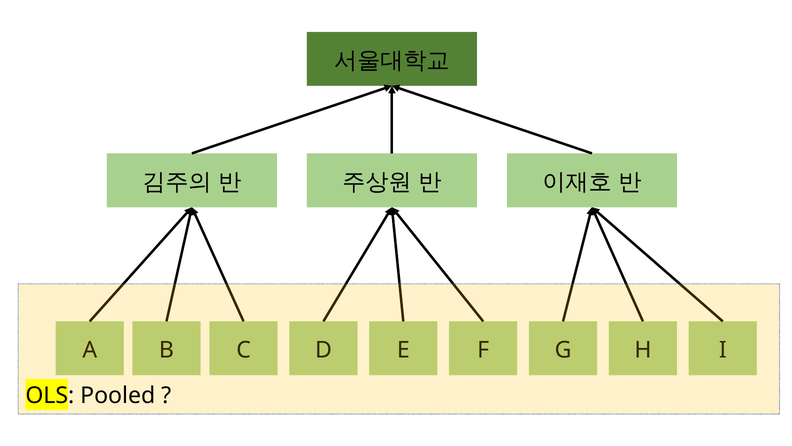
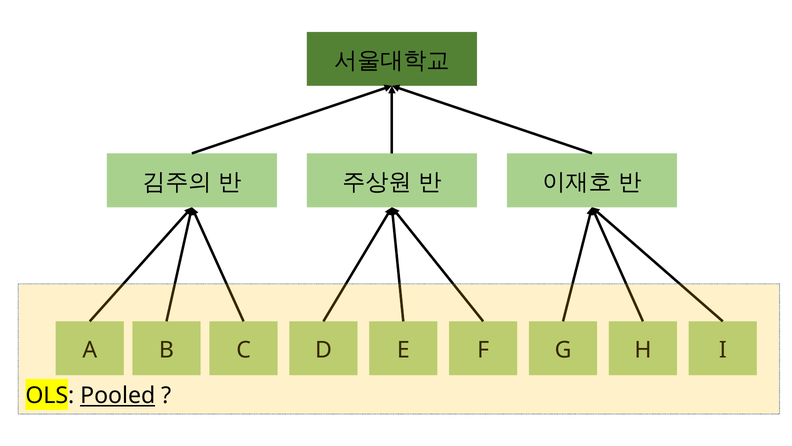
Pooled underline: none -> present
